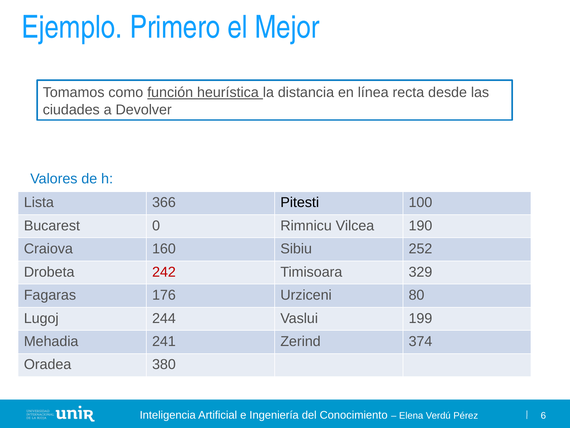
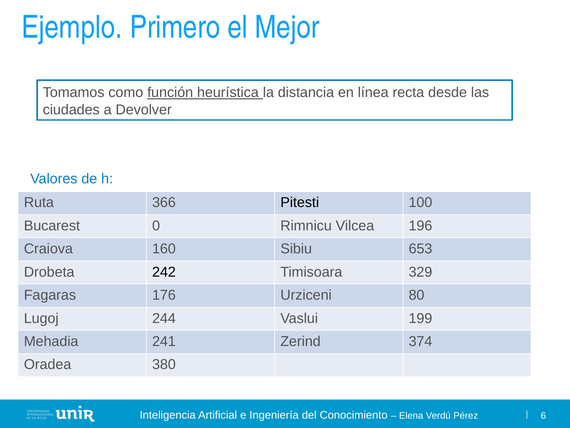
Lista: Lista -> Ruta
190: 190 -> 196
252: 252 -> 653
242 colour: red -> black
